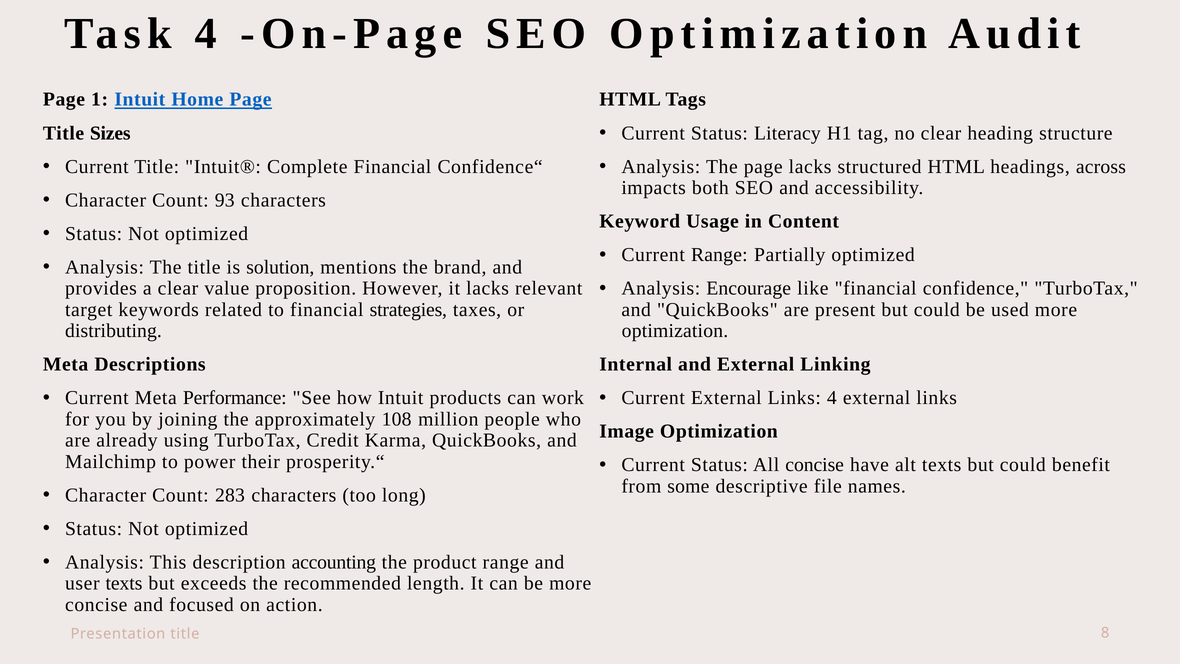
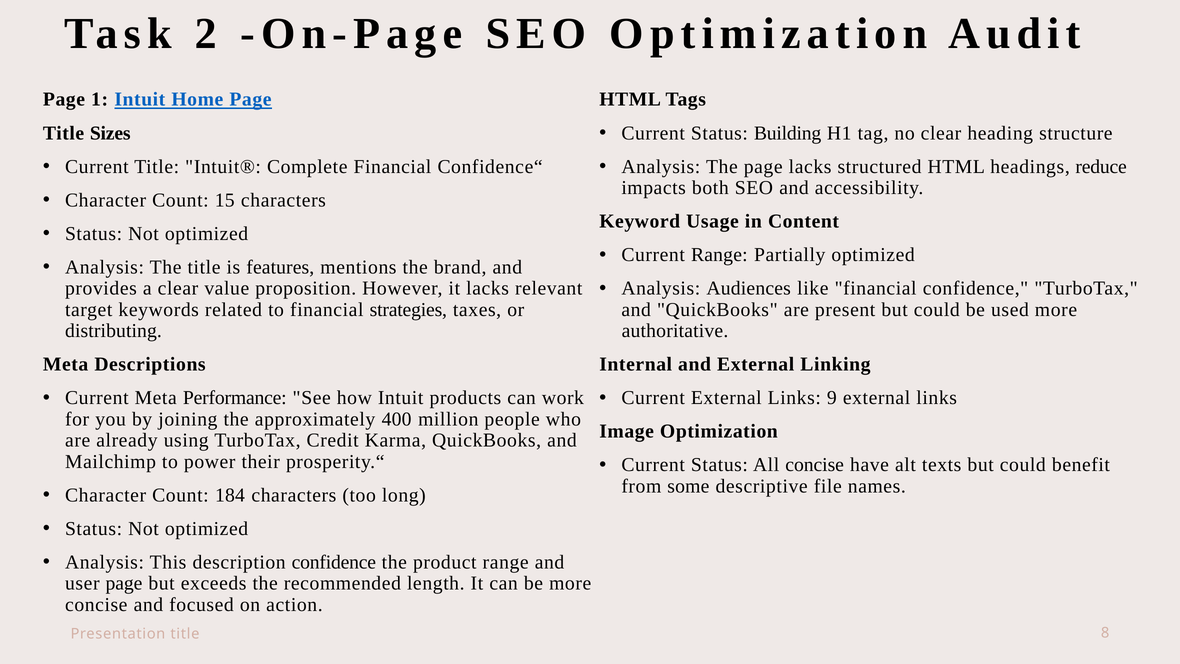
Task 4: 4 -> 2
Literacy: Literacy -> Building
across: across -> reduce
93: 93 -> 15
solution: solution -> features
Encourage: Encourage -> Audiences
optimization at (675, 331): optimization -> authoritative
Links 4: 4 -> 9
108: 108 -> 400
283: 283 -> 184
description accounting: accounting -> confidence
user texts: texts -> page
